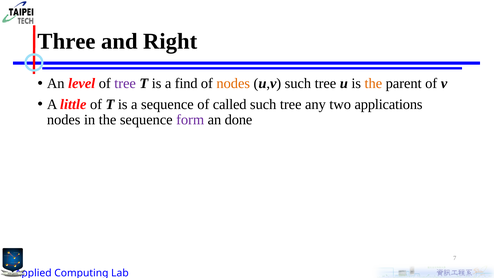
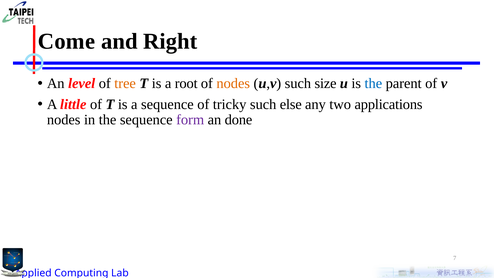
Three: Three -> Come
tree at (125, 84) colour: purple -> orange
find: find -> root
u,v such tree: tree -> size
the at (373, 84) colour: orange -> blue
called: called -> tricky
tree at (291, 104): tree -> else
